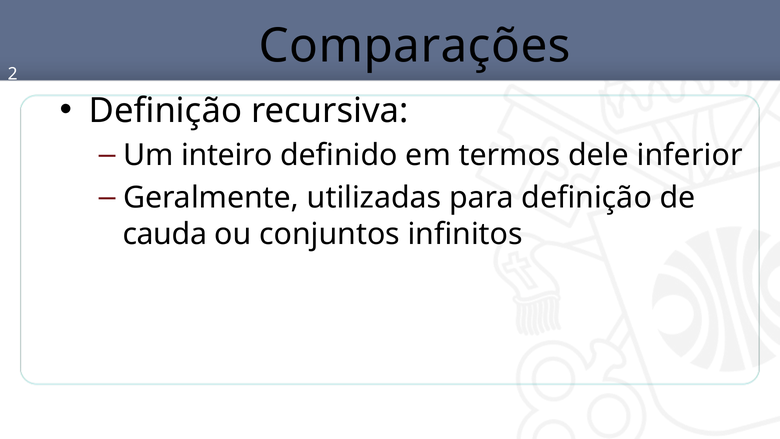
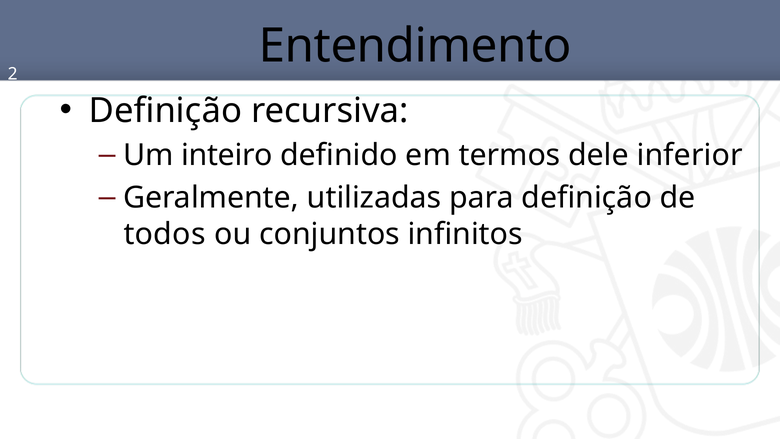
Comparações: Comparações -> Entendimento
cauda: cauda -> todos
